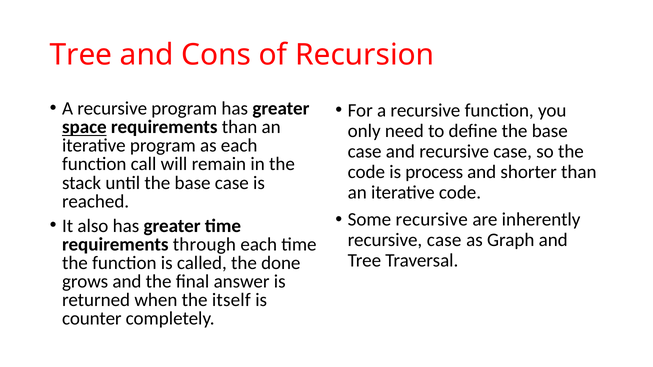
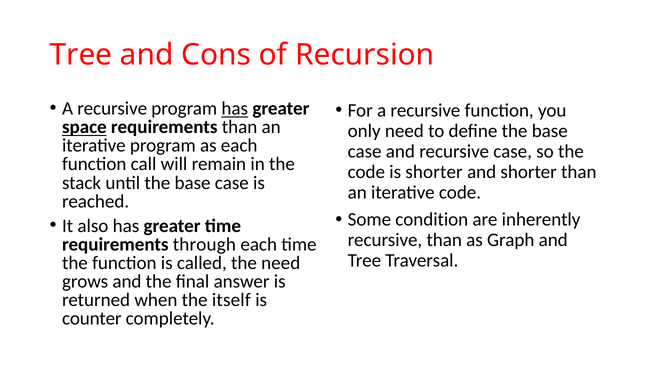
has at (235, 109) underline: none -> present
is process: process -> shorter
Some recursive: recursive -> condition
case at (444, 240): case -> than
the done: done -> need
